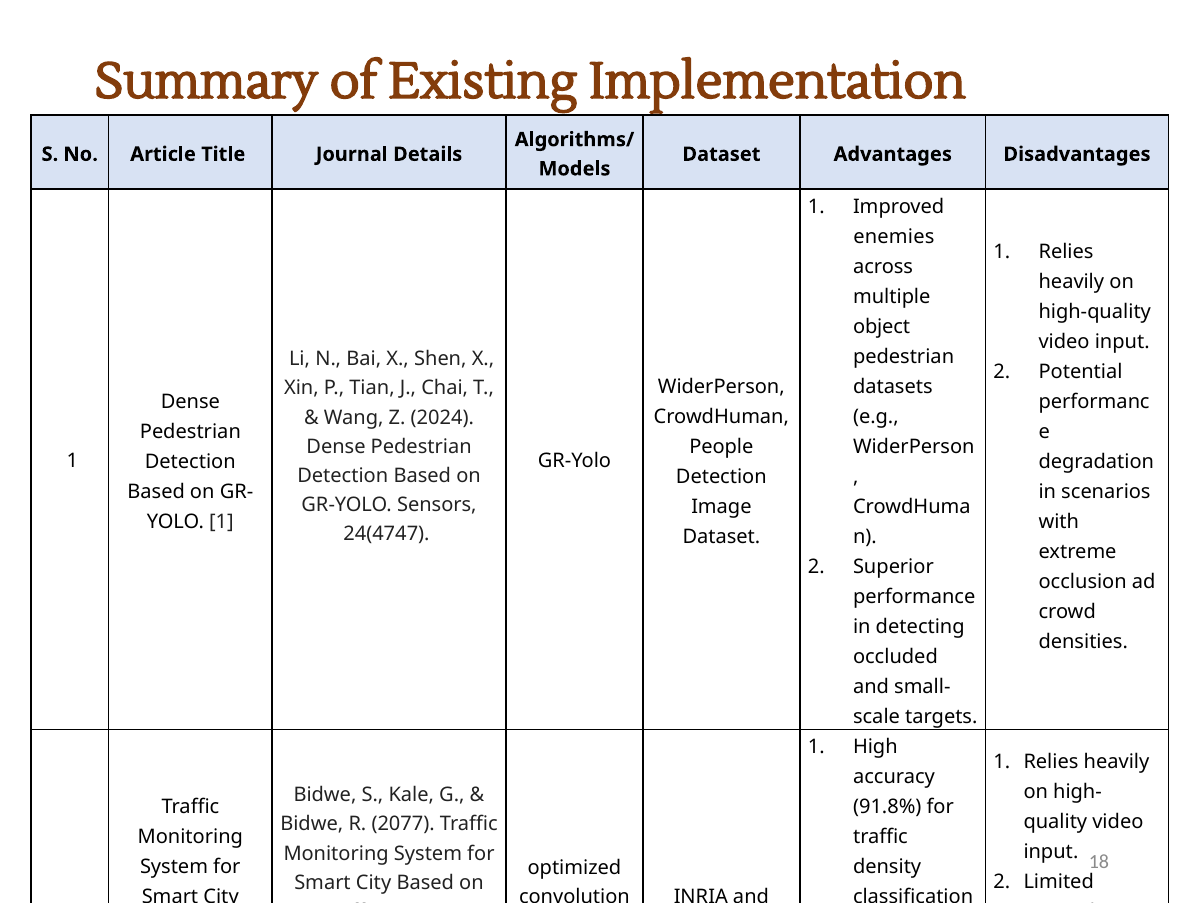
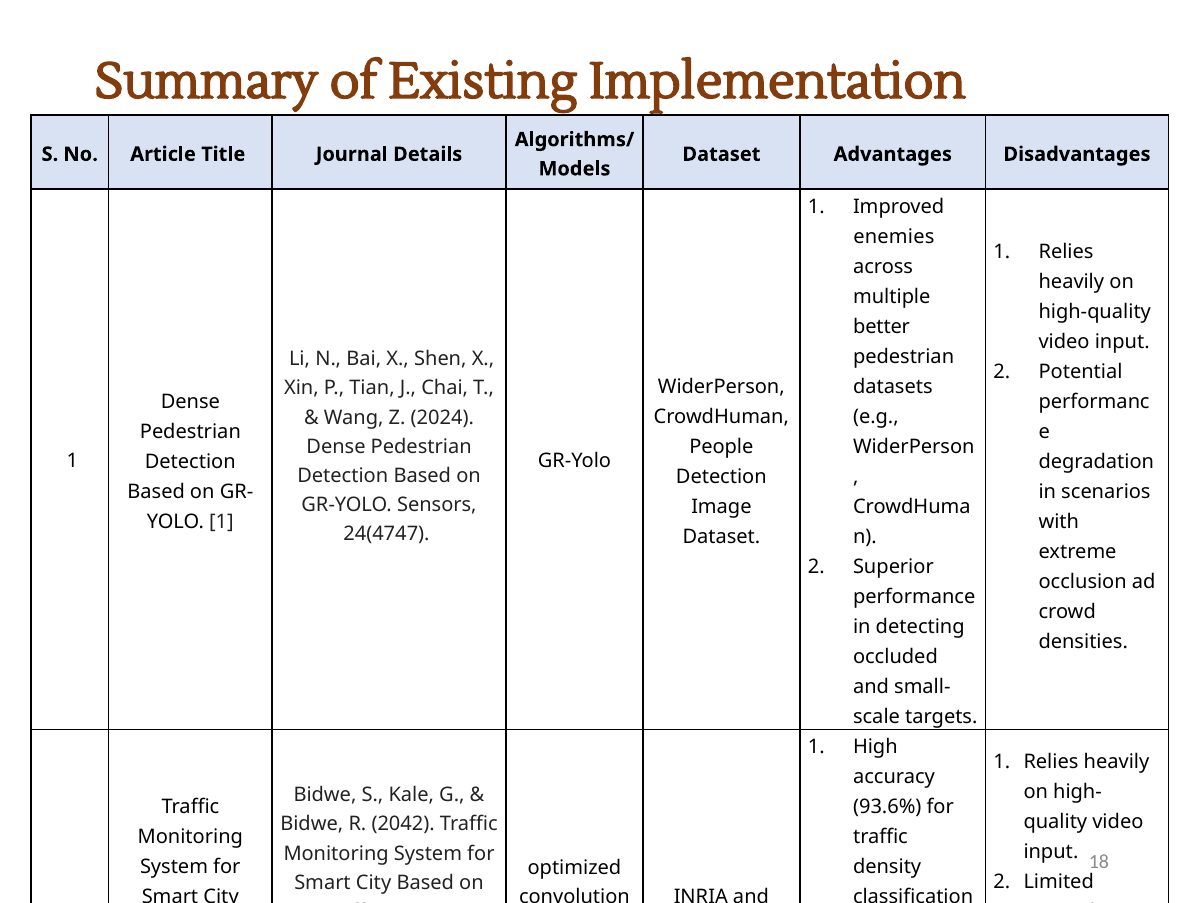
object: object -> better
91.8%: 91.8% -> 93.6%
2077: 2077 -> 2042
